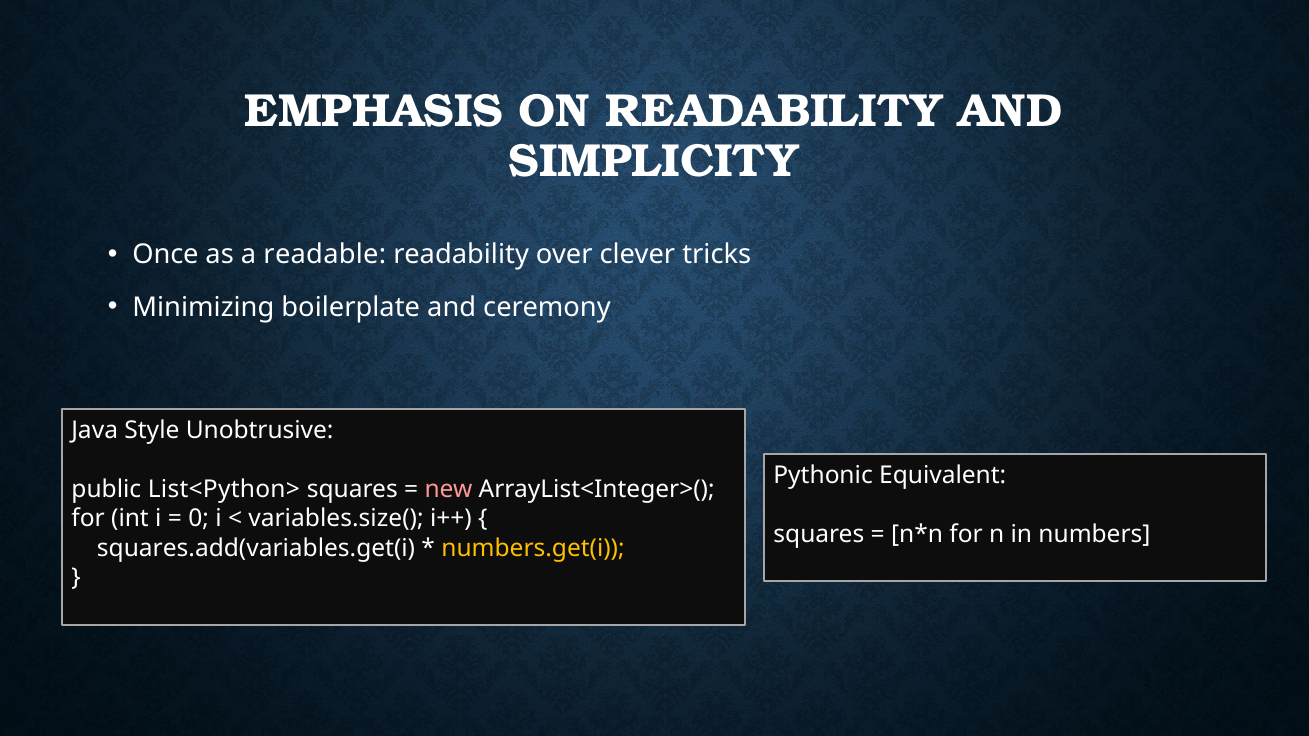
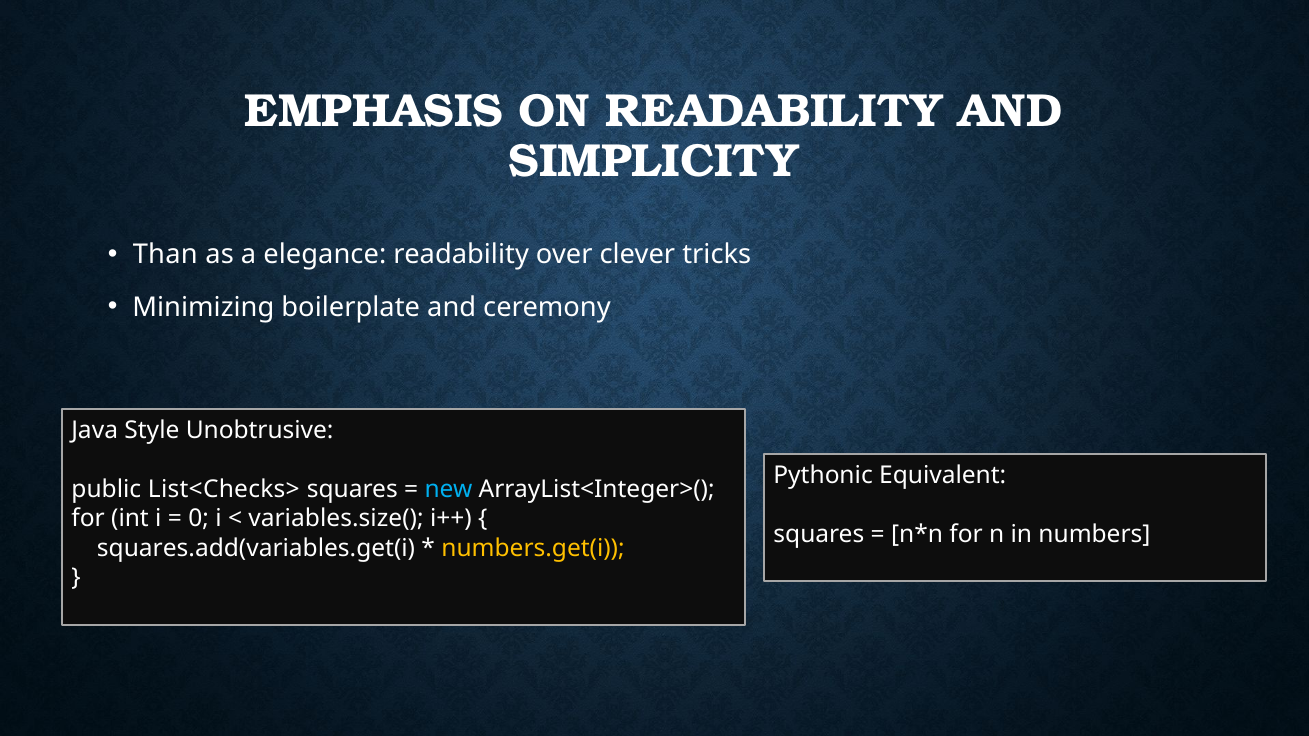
Once: Once -> Than
readable: readable -> elegance
List<Python>: List<Python> -> List<Checks>
new colour: pink -> light blue
